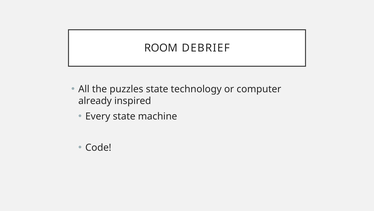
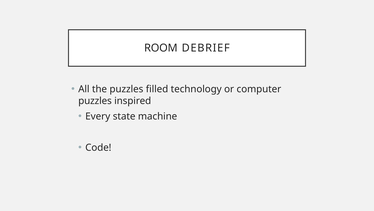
puzzles state: state -> filled
already at (95, 101): already -> puzzles
